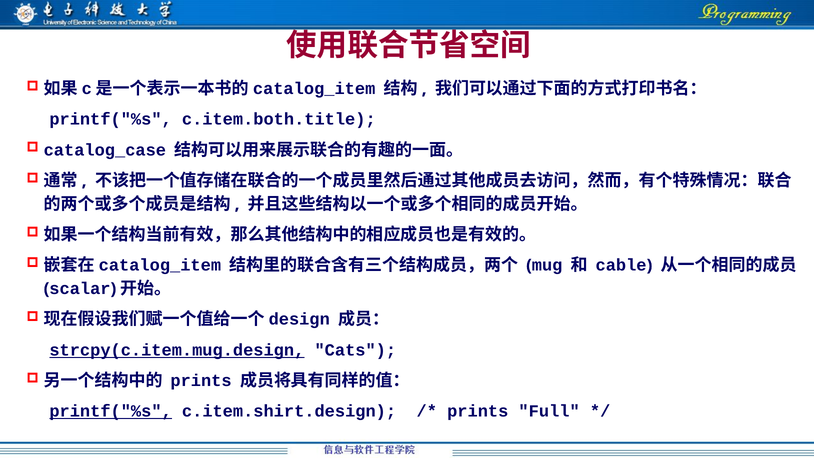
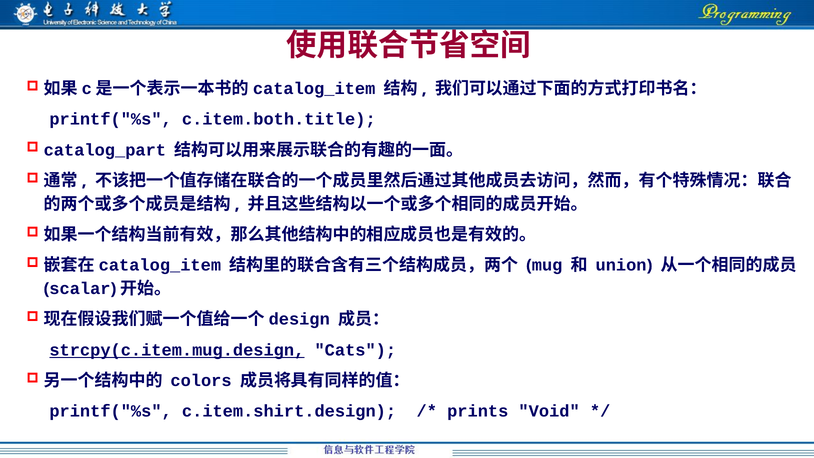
catalog_case: catalog_case -> catalog_part
cable: cable -> union
prints at (201, 381): prints -> colors
printf("%s at (111, 411) underline: present -> none
Full: Full -> Void
